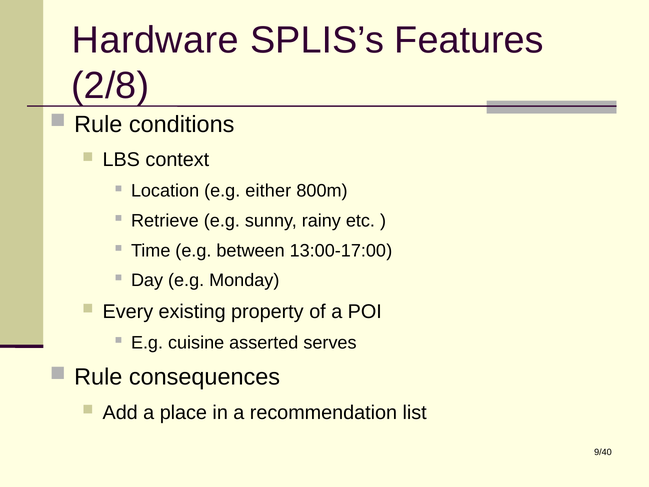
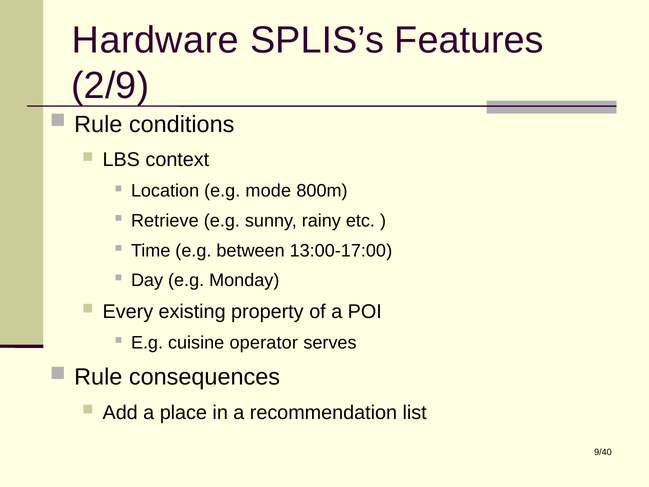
2/8: 2/8 -> 2/9
either: either -> mode
asserted: asserted -> operator
